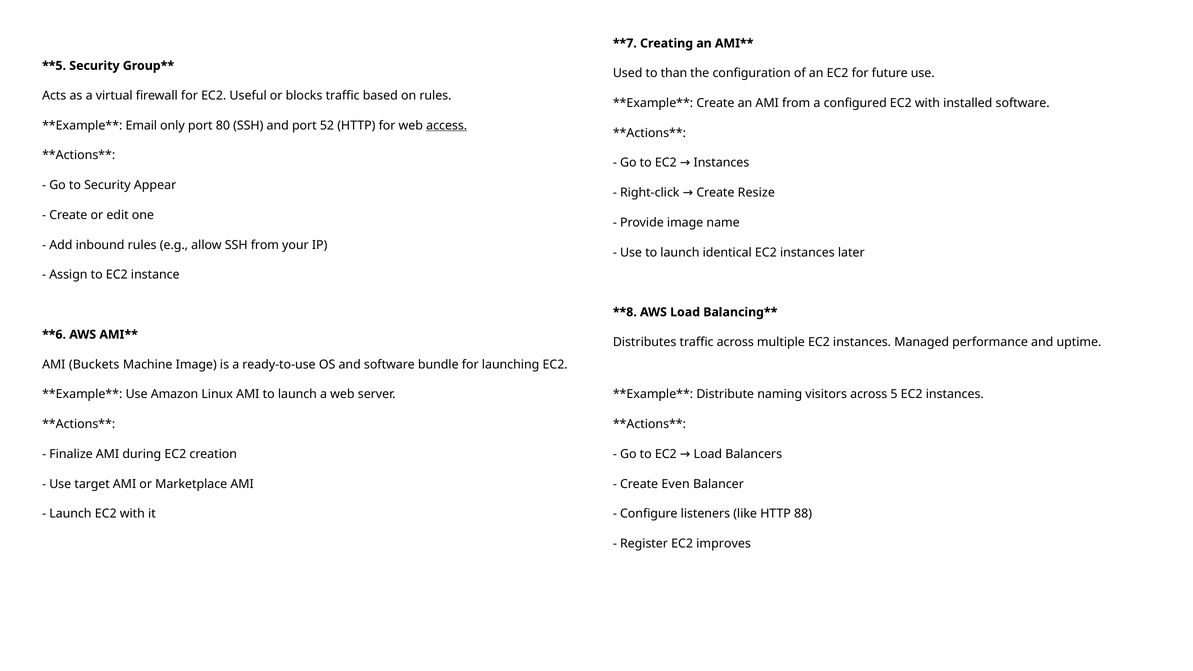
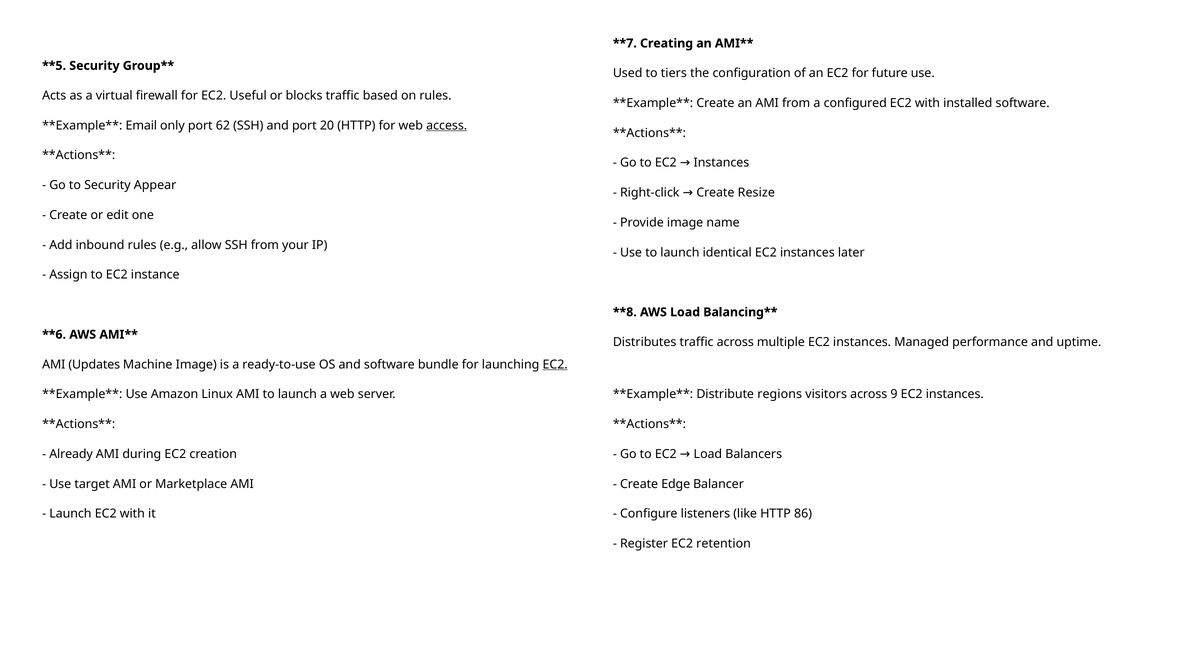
than: than -> tiers
80: 80 -> 62
52: 52 -> 20
Buckets: Buckets -> Updates
EC2 at (555, 364) underline: none -> present
naming: naming -> regions
5: 5 -> 9
Finalize: Finalize -> Already
Even: Even -> Edge
88: 88 -> 86
improves: improves -> retention
